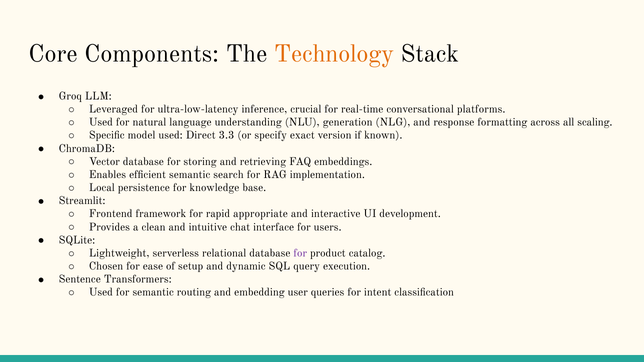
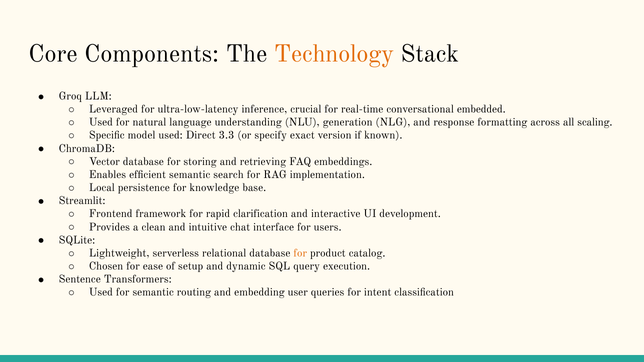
platforms: platforms -> embedded
appropriate: appropriate -> clarification
for at (300, 253) colour: purple -> orange
